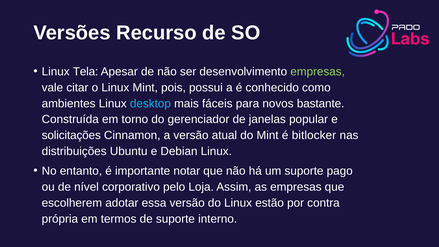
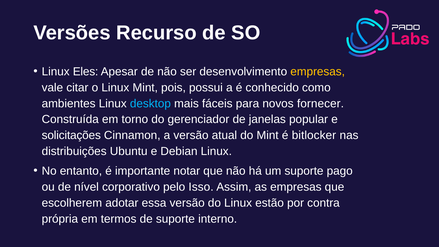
Tela: Tela -> Eles
empresas at (318, 72) colour: light green -> yellow
bastante: bastante -> fornecer
Loja: Loja -> Isso
